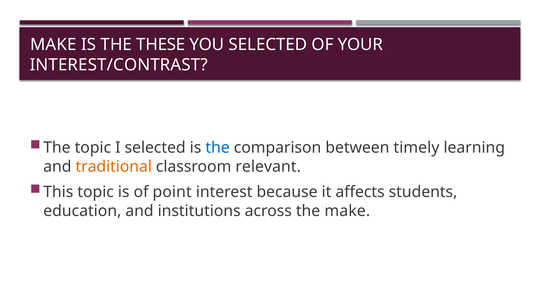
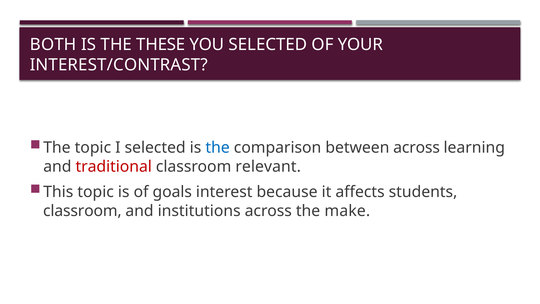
MAKE at (53, 45): MAKE -> BOTH
between timely: timely -> across
traditional colour: orange -> red
point: point -> goals
education at (82, 211): education -> classroom
